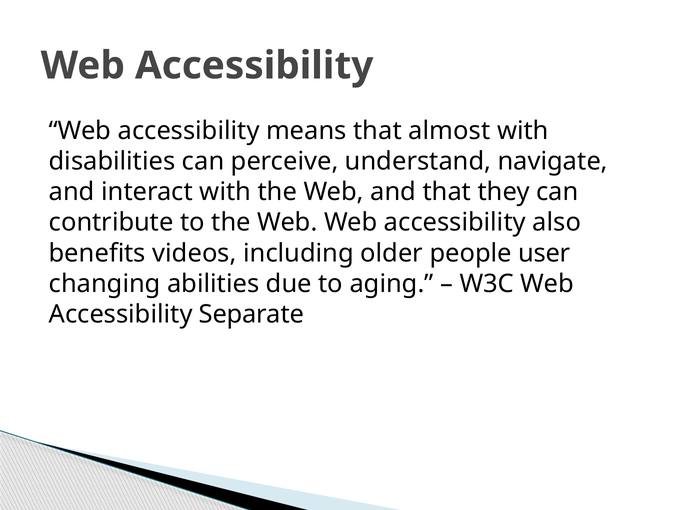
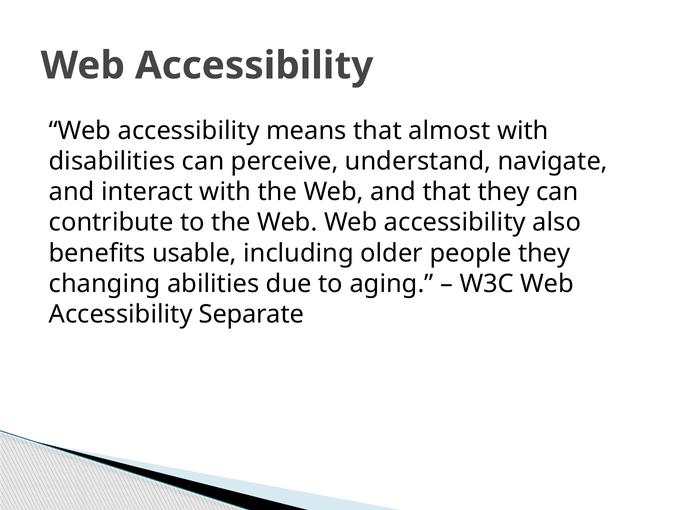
videos: videos -> usable
people user: user -> they
